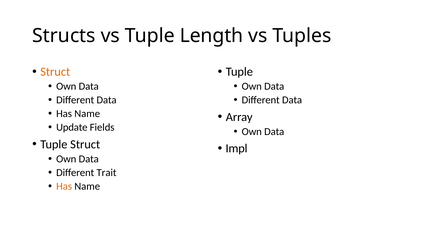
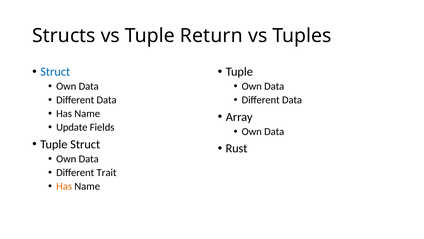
Length: Length -> Return
Struct at (55, 72) colour: orange -> blue
Impl: Impl -> Rust
